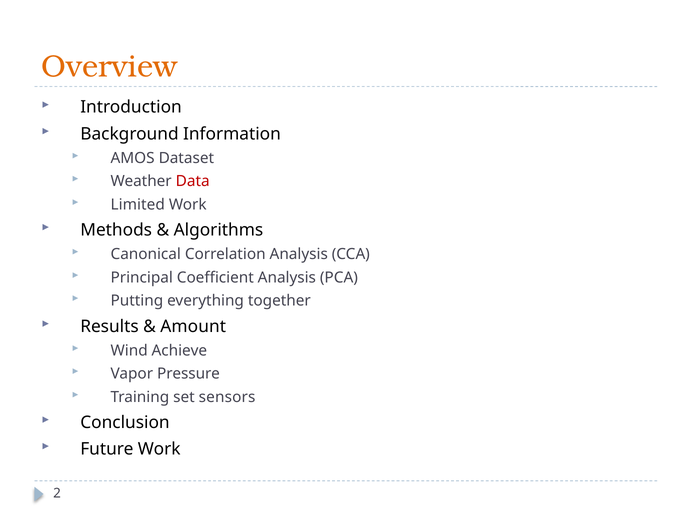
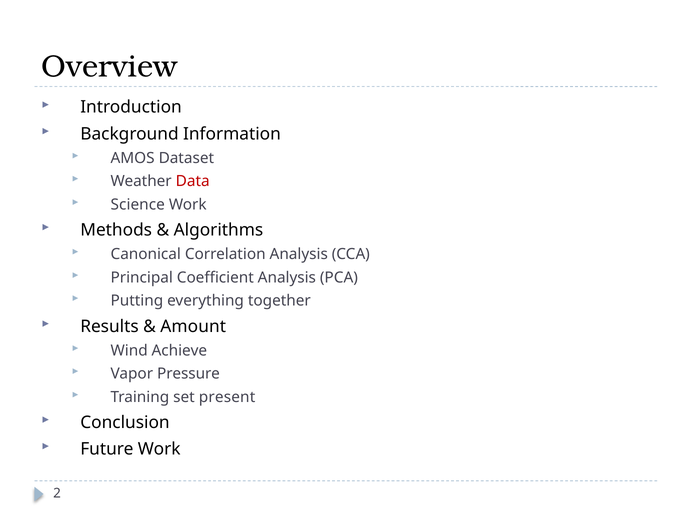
Overview colour: orange -> black
Limited: Limited -> Science
sensors: sensors -> present
